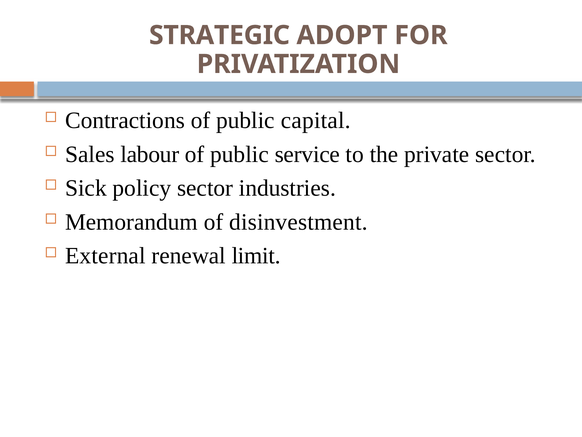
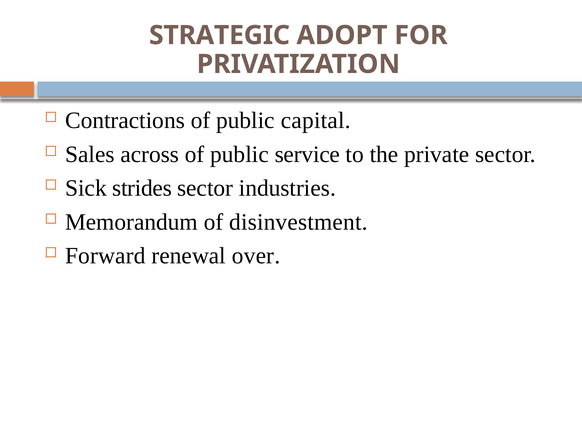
labour: labour -> across
policy: policy -> strides
External: External -> Forward
limit: limit -> over
